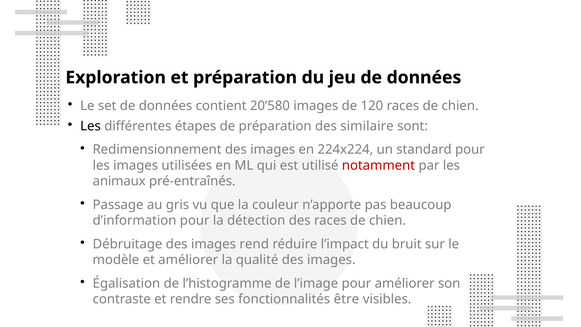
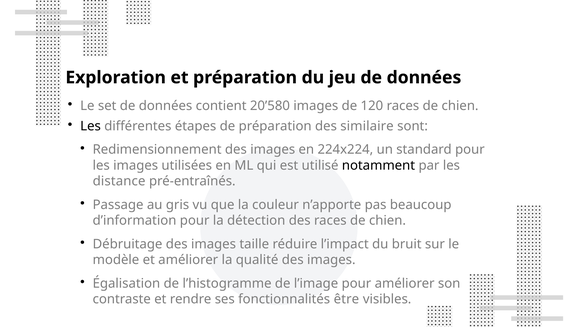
notamment colour: red -> black
animaux: animaux -> distance
rend: rend -> taille
